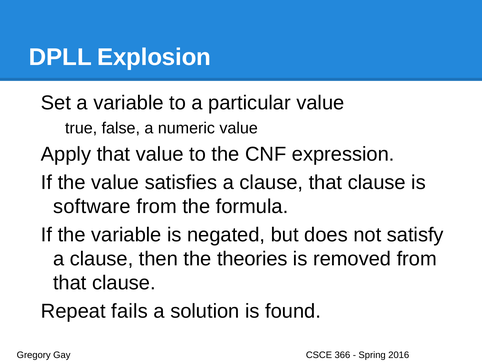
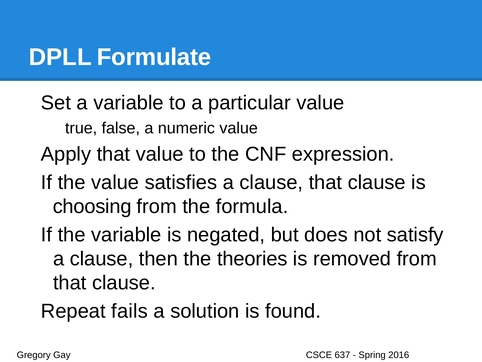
Explosion: Explosion -> Formulate
software: software -> choosing
366: 366 -> 637
